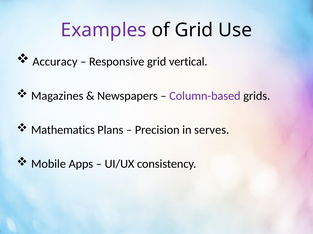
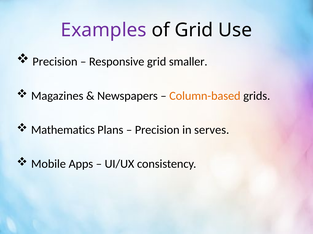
Accuracy at (55, 62): Accuracy -> Precision
vertical: vertical -> smaller
Column-based colour: purple -> orange
